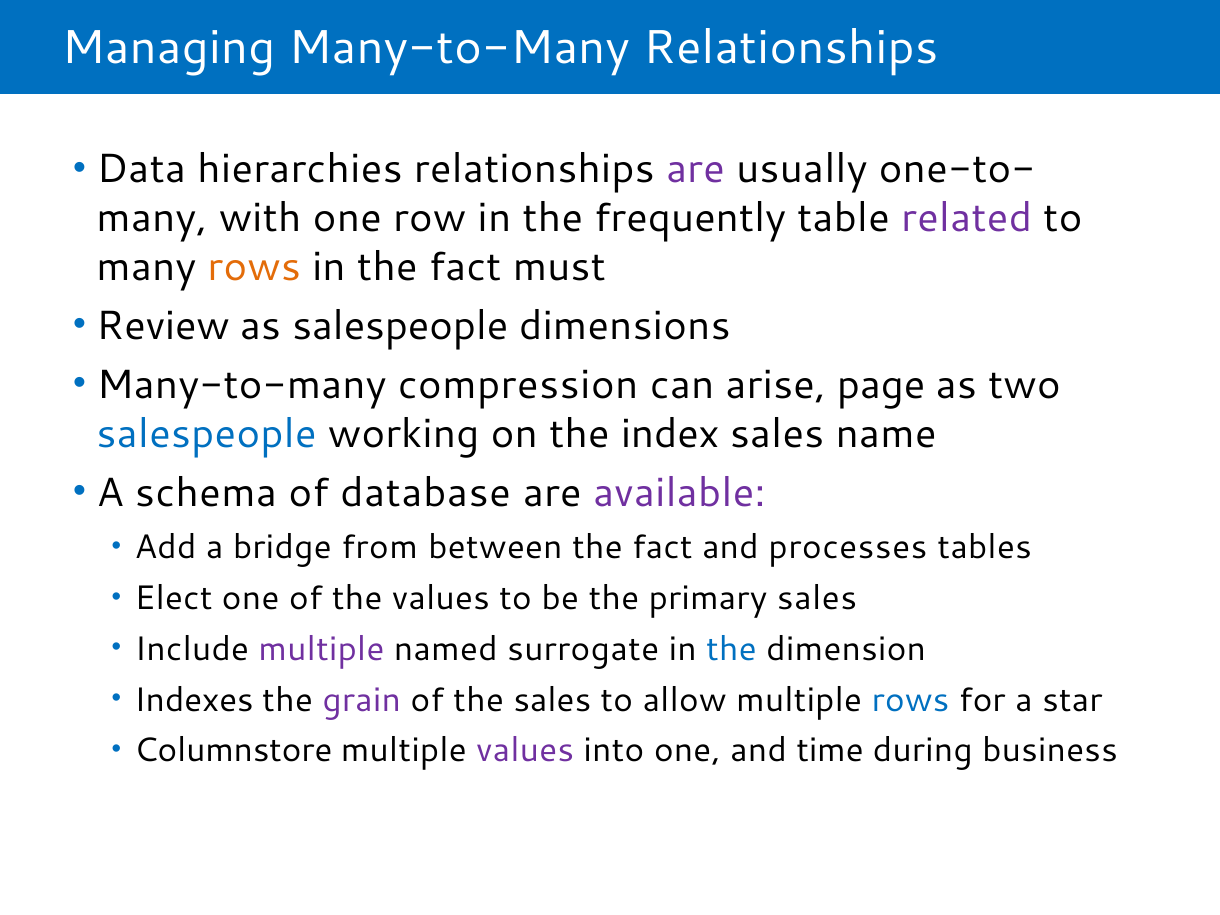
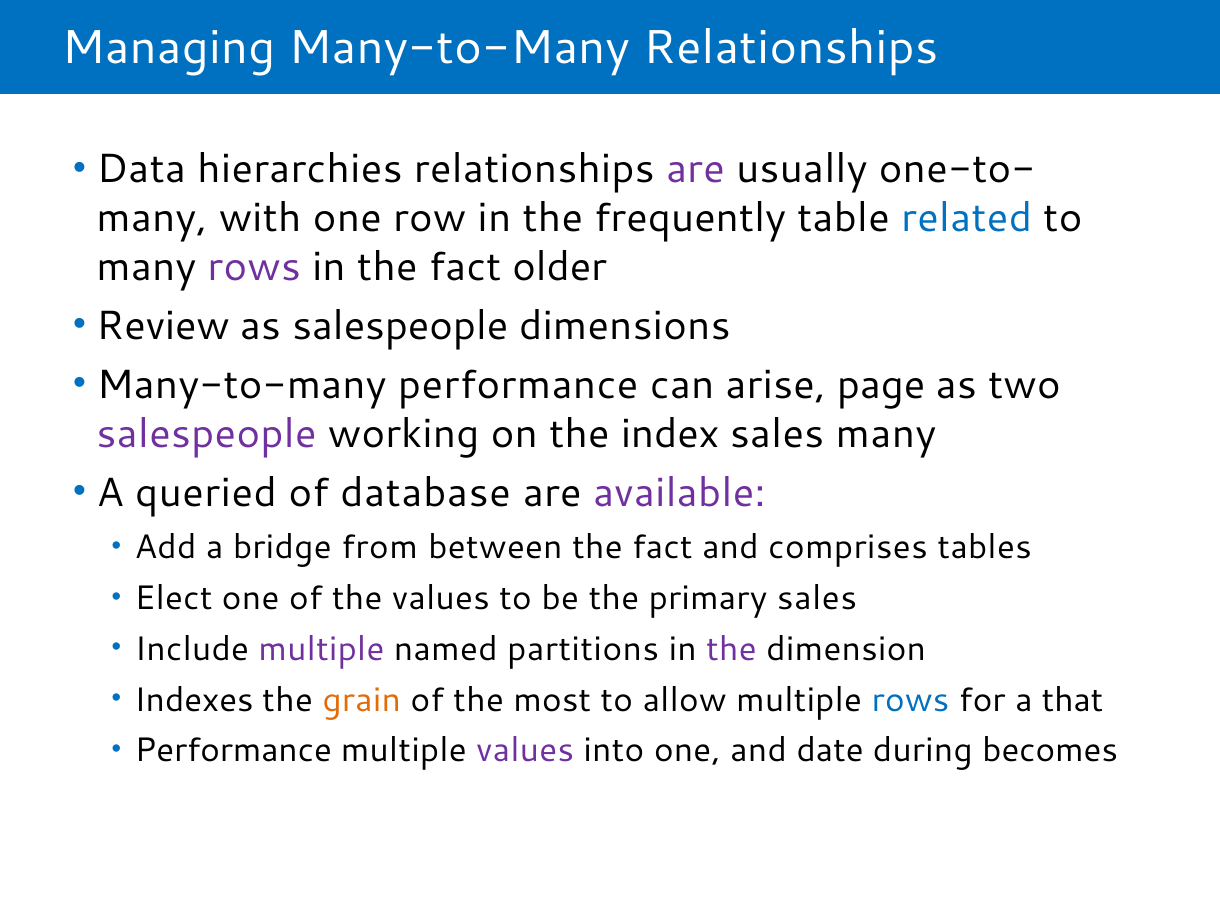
related colour: purple -> blue
rows at (254, 267) colour: orange -> purple
must: must -> older
Many-to-many compression: compression -> performance
salespeople at (207, 434) colour: blue -> purple
sales name: name -> many
schema: schema -> queried
processes: processes -> comprises
surrogate: surrogate -> partitions
the at (731, 649) colour: blue -> purple
grain colour: purple -> orange
the sales: sales -> most
star: star -> that
Columnstore at (233, 751): Columnstore -> Performance
time: time -> date
business: business -> becomes
